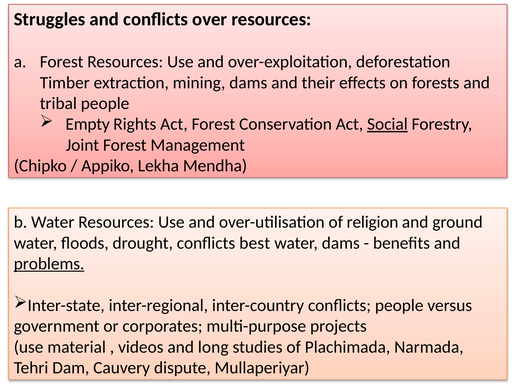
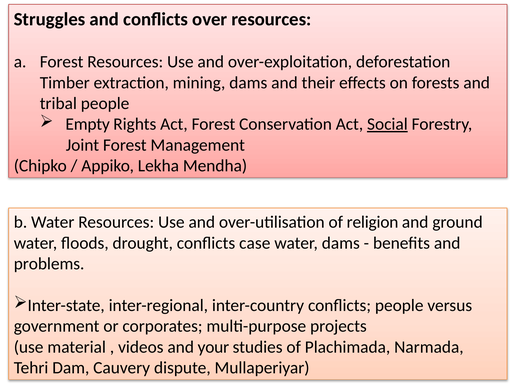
best: best -> case
problems underline: present -> none
long: long -> your
